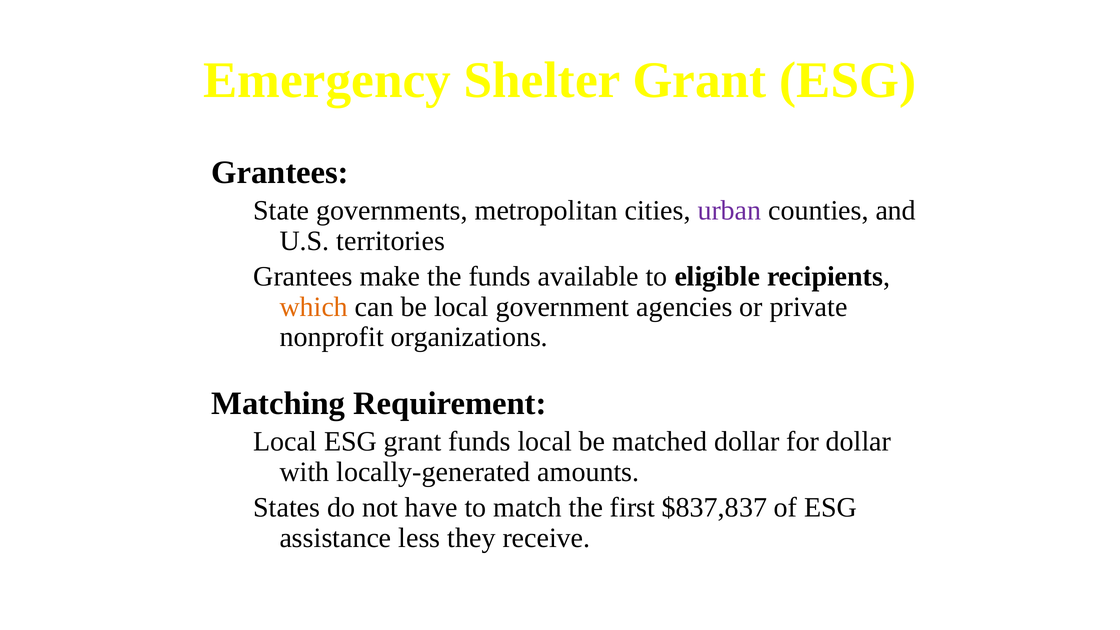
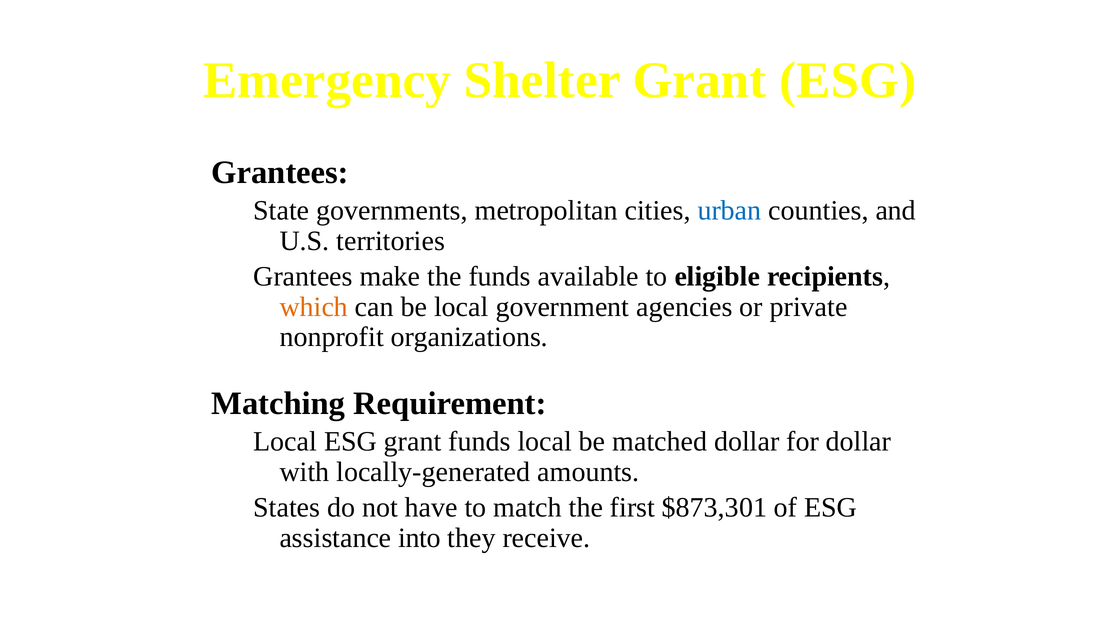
urban colour: purple -> blue
$837,837: $837,837 -> $873,301
less: less -> into
